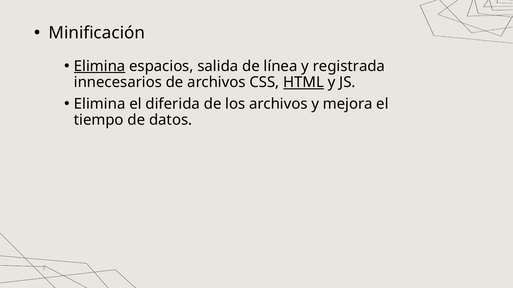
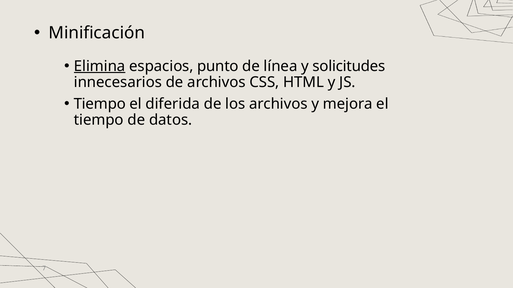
salida: salida -> punto
registrada: registrada -> solicitudes
HTML underline: present -> none
Elimina at (100, 104): Elimina -> Tiempo
